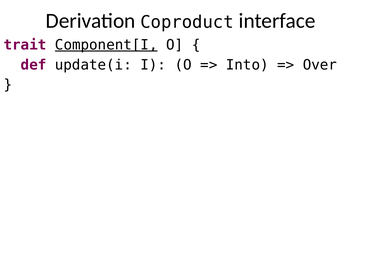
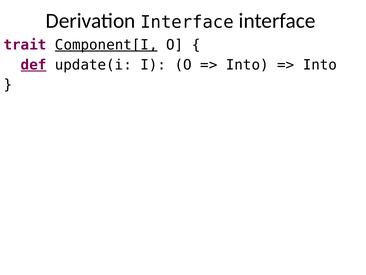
Derivation Coproduct: Coproduct -> Interface
def underline: none -> present
Over at (320, 65): Over -> Into
